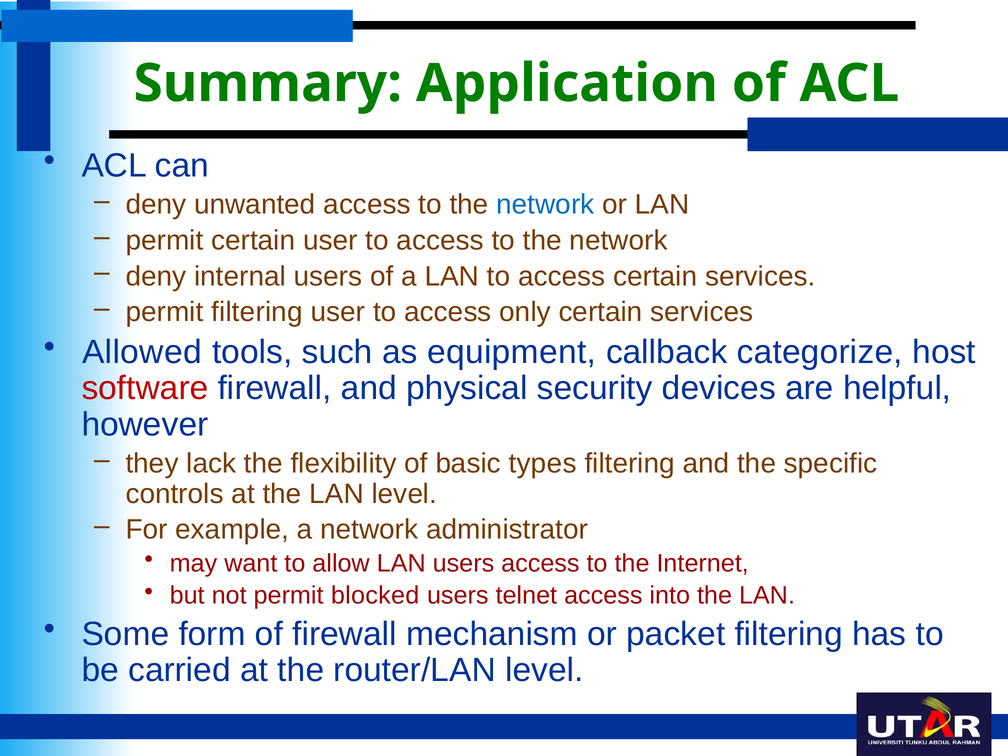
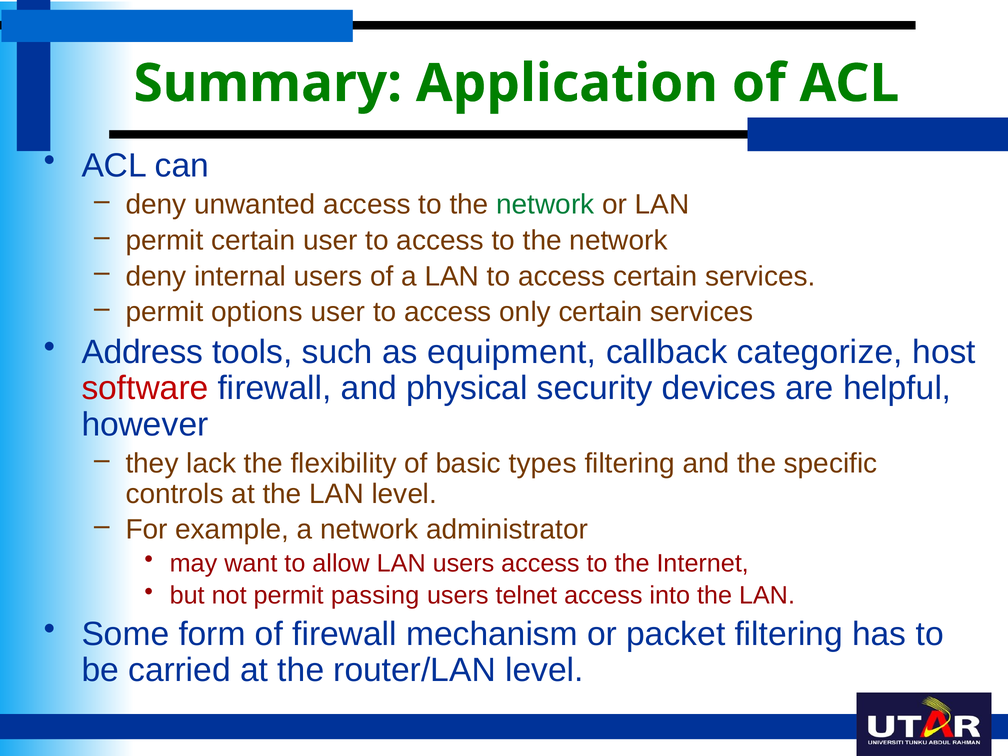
network at (545, 205) colour: blue -> green
permit filtering: filtering -> options
Allowed: Allowed -> Address
blocked: blocked -> passing
